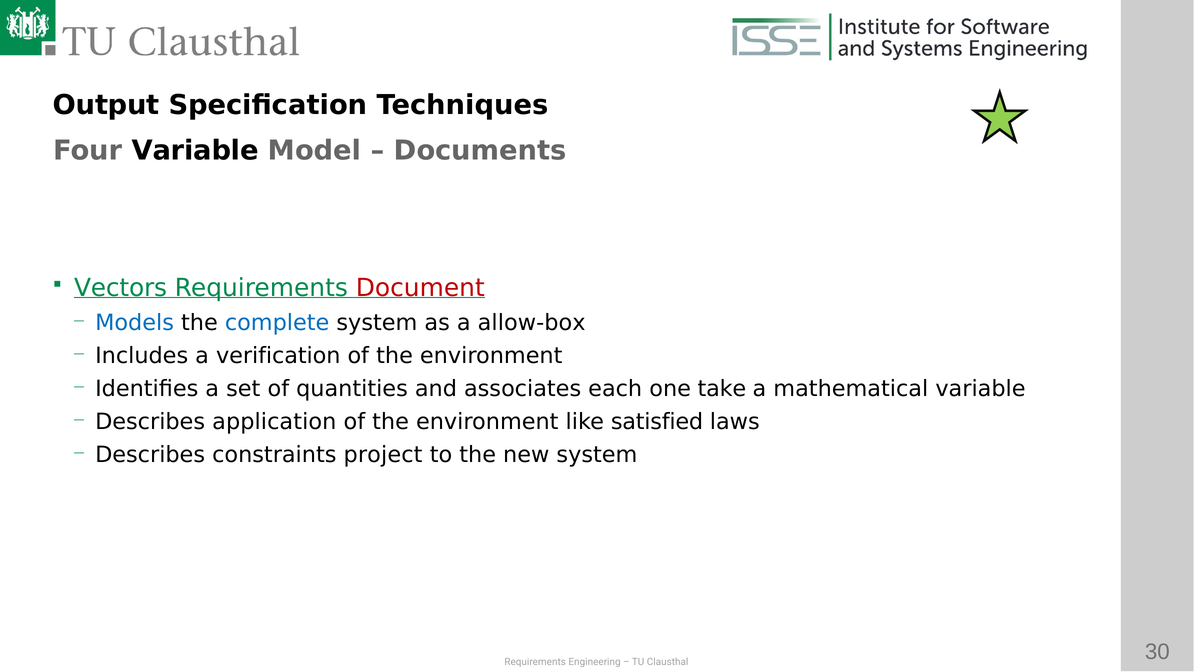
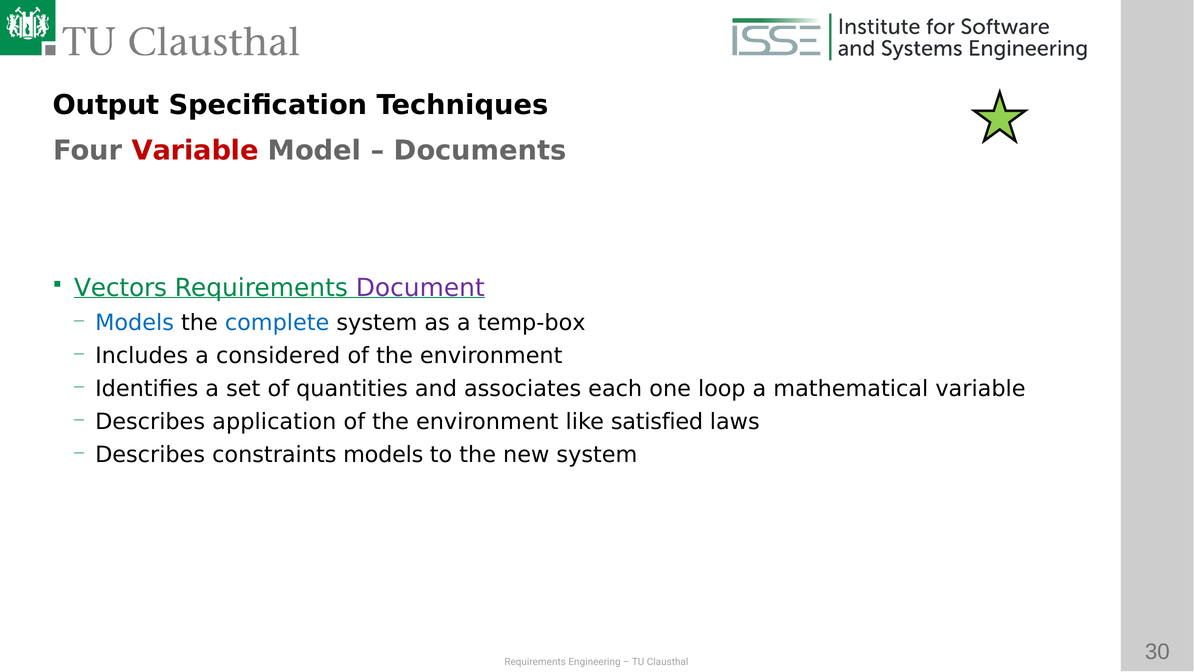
Variable at (195, 150) colour: black -> red
Document colour: red -> purple
allow-box: allow-box -> temp-box
verification: verification -> considered
take: take -> loop
constraints project: project -> models
